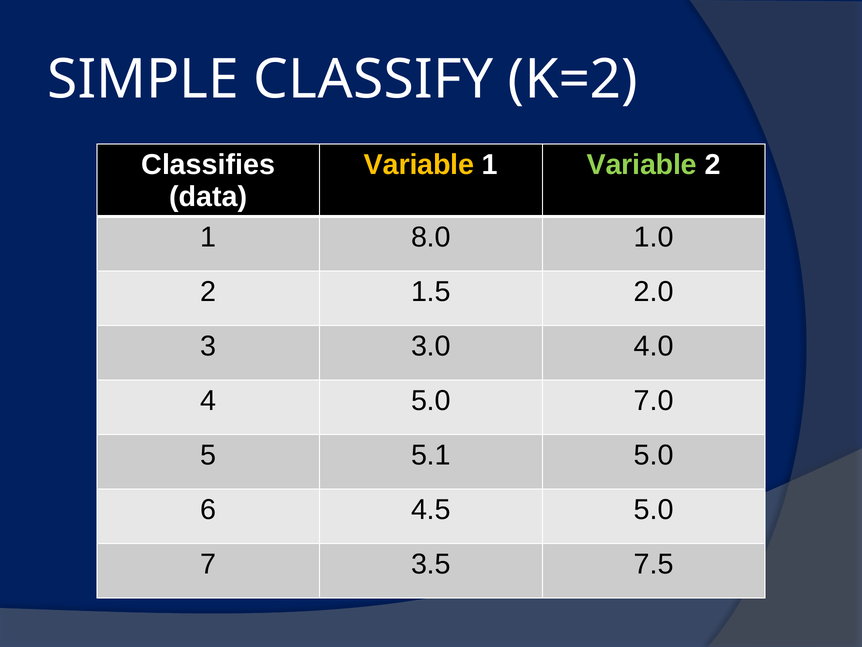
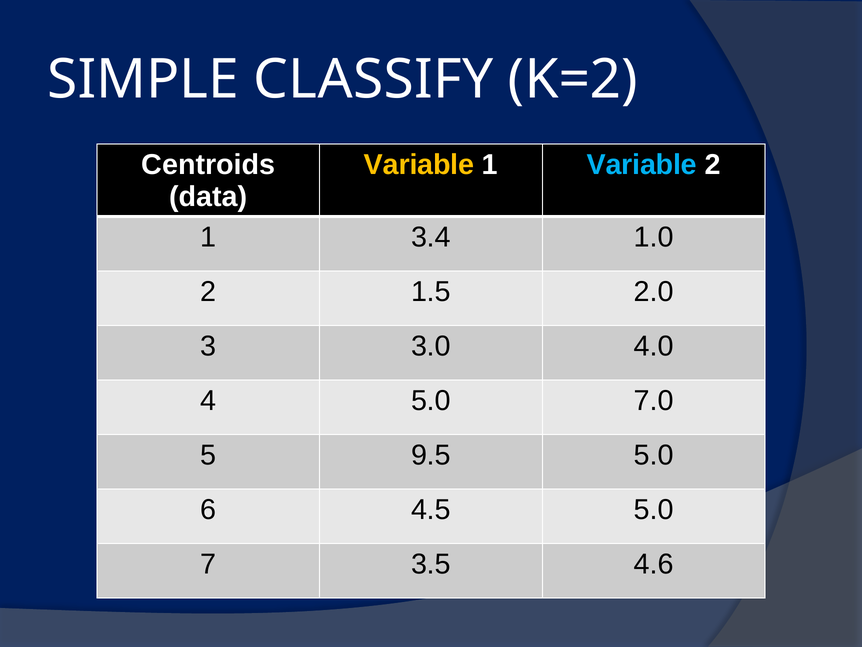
Classifies: Classifies -> Centroids
Variable at (642, 164) colour: light green -> light blue
8.0: 8.0 -> 3.4
5.1: 5.1 -> 9.5
7.5: 7.5 -> 4.6
